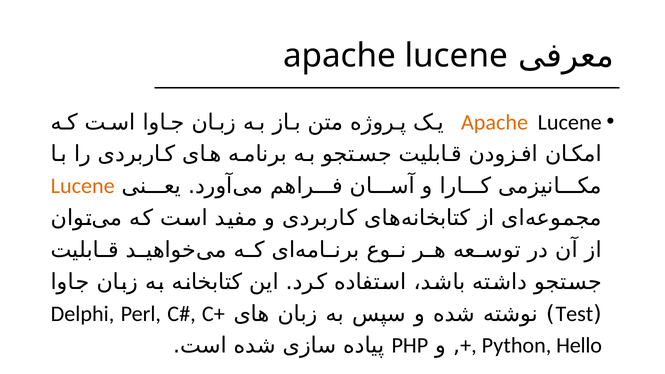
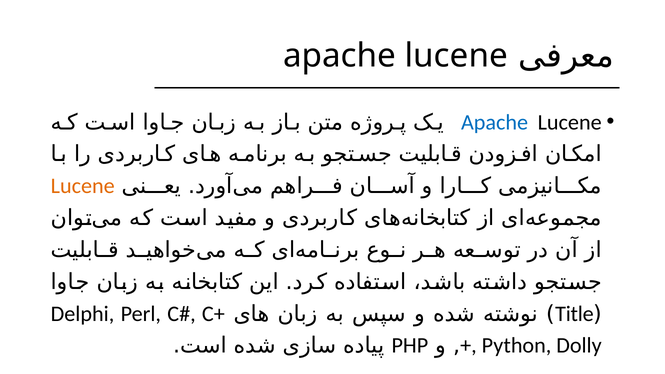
Apache at (495, 122) colour: orange -> blue
Test: Test -> Title
Hello: Hello -> Dolly
